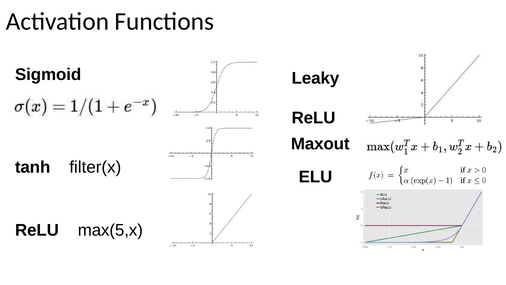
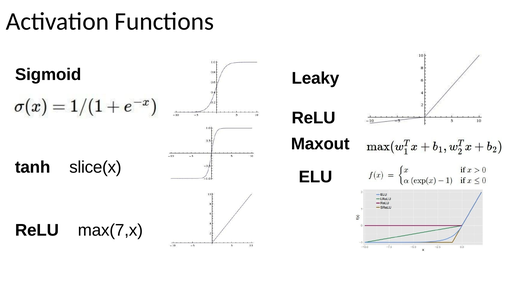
filter(x: filter(x -> slice(x
max(5,x: max(5,x -> max(7,x
